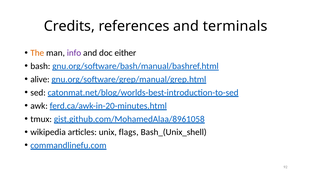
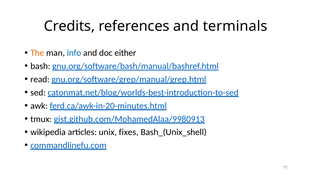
info colour: purple -> blue
alive: alive -> read
gist.github.com/MohamedAlaa/8961058: gist.github.com/MohamedAlaa/8961058 -> gist.github.com/MohamedAlaa/9980913
flags: flags -> fixes
